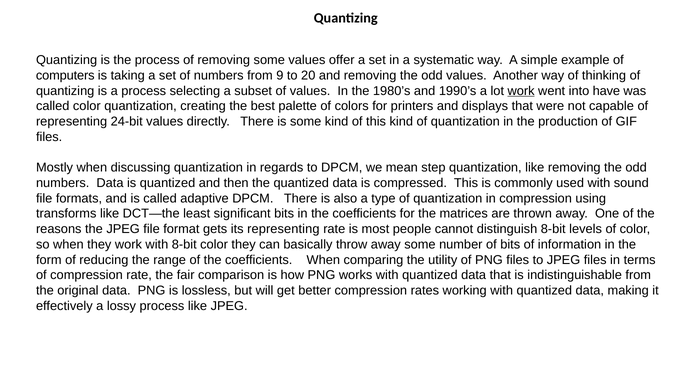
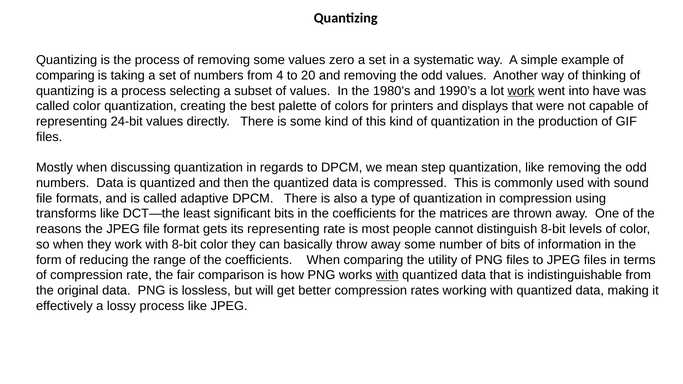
offer: offer -> zero
computers at (65, 76): computers -> comparing
9: 9 -> 4
with at (387, 275) underline: none -> present
